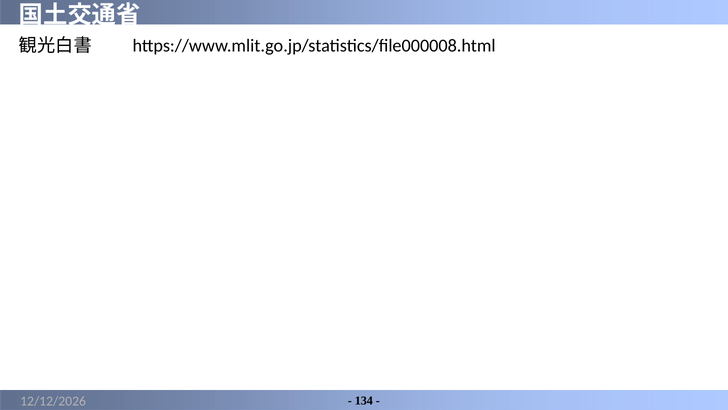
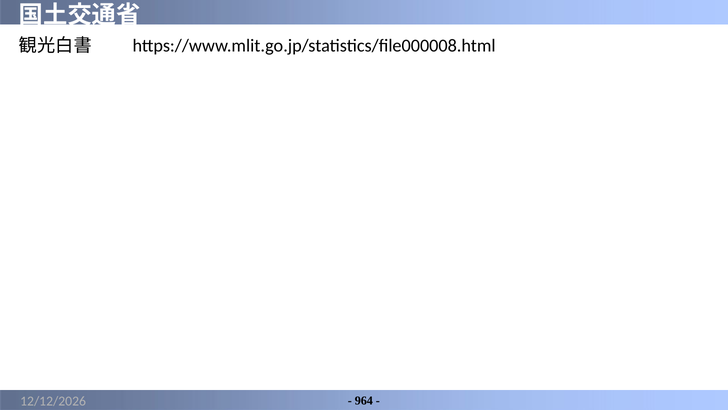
134: 134 -> 964
